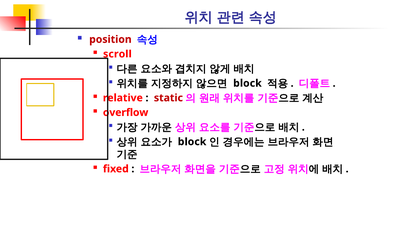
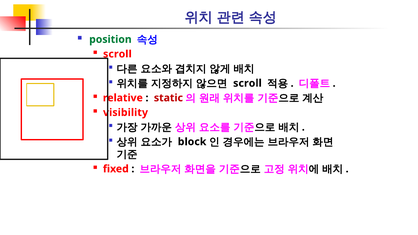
position colour: red -> green
block at (247, 83): block -> scroll
overflow: overflow -> visibility
